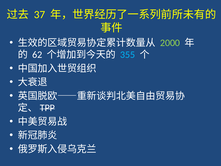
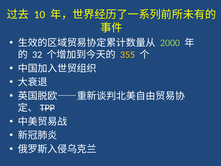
37: 37 -> 10
62: 62 -> 32
355 colour: light blue -> yellow
